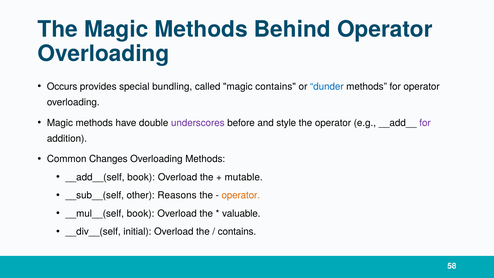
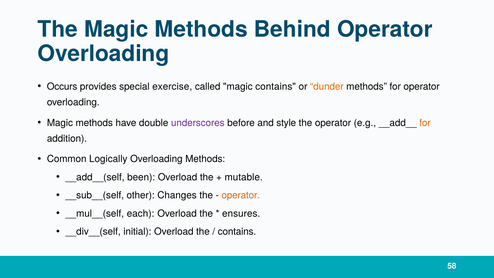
bundling: bundling -> exercise
dunder colour: blue -> orange
for at (425, 123) colour: purple -> orange
Changes: Changes -> Logically
__add__(self book: book -> been
Reasons: Reasons -> Changes
__mul__(self book: book -> each
valuable: valuable -> ensures
